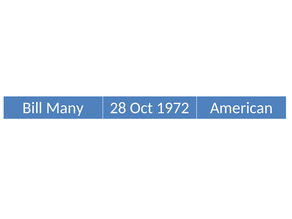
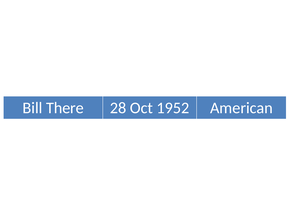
Many: Many -> There
1972: 1972 -> 1952
